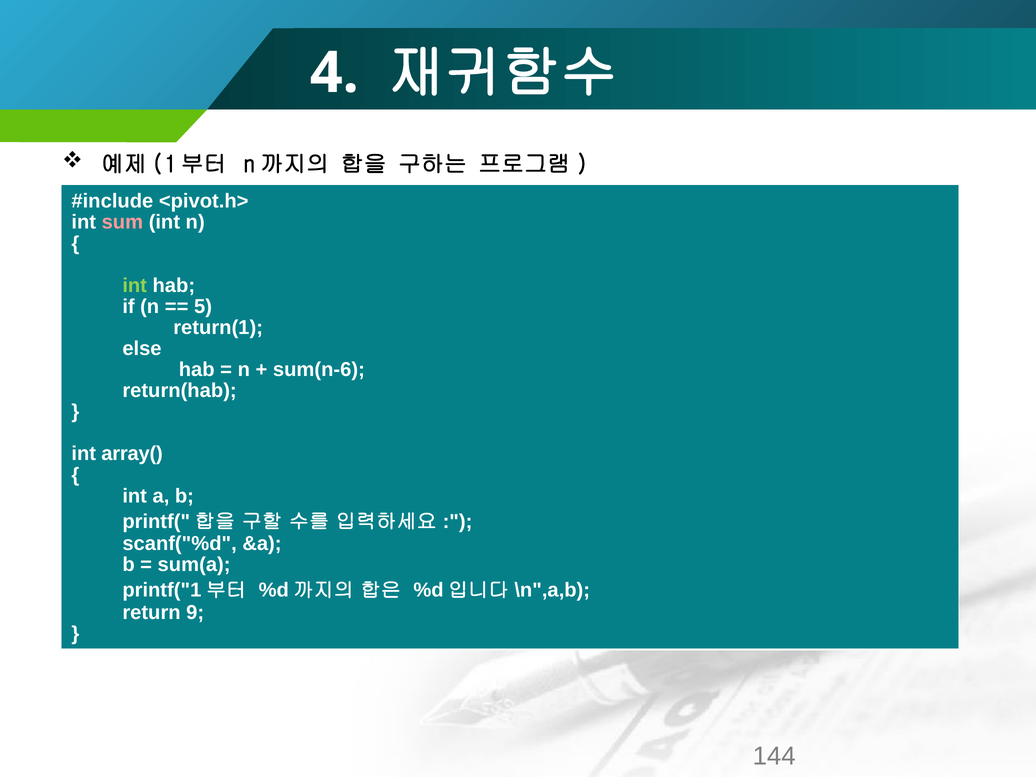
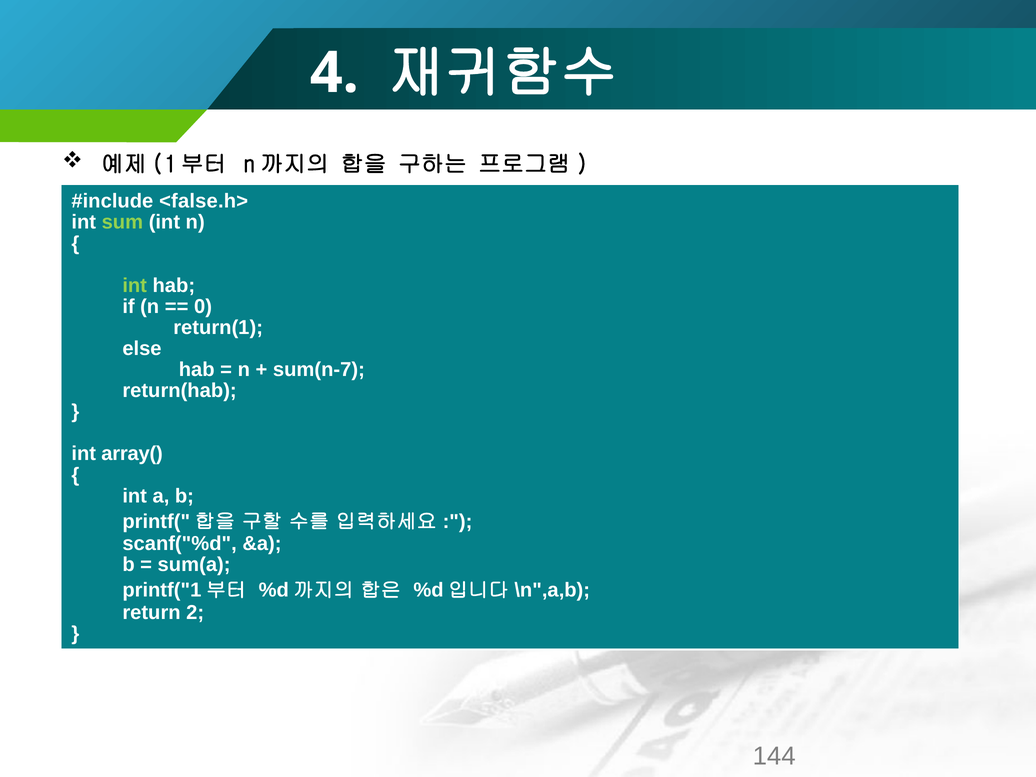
<pivot.h>: <pivot.h> -> <false.h>
sum colour: pink -> light green
5: 5 -> 0
sum(n-6: sum(n-6 -> sum(n-7
9: 9 -> 2
